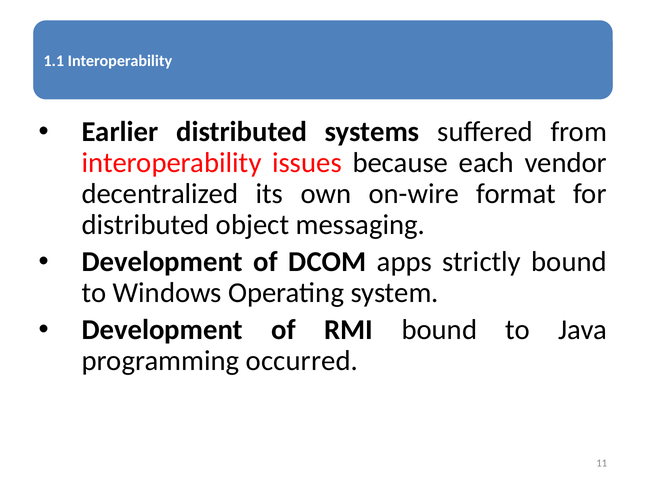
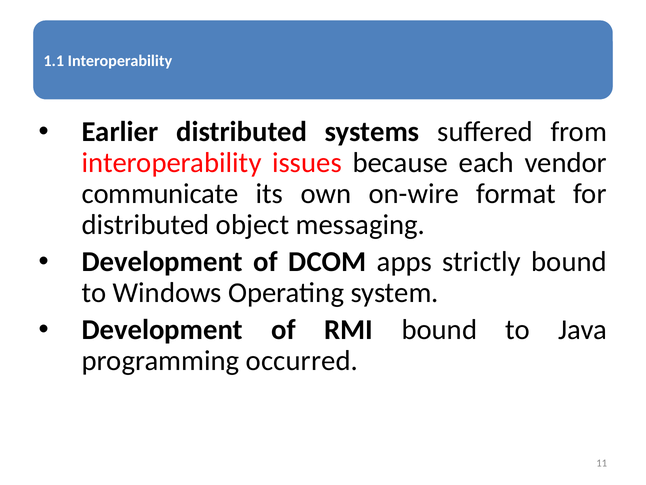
decentralized: decentralized -> communicate
